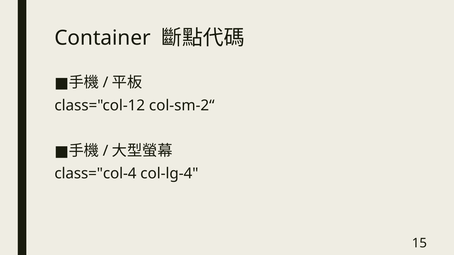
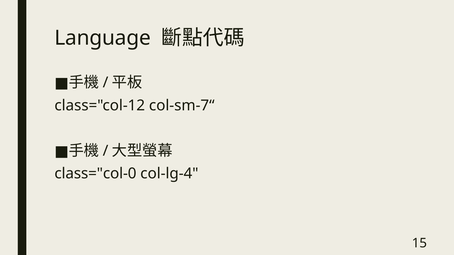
Container: Container -> Language
col-sm-2“: col-sm-2“ -> col-sm-7“
class="col-4: class="col-4 -> class="col-0
